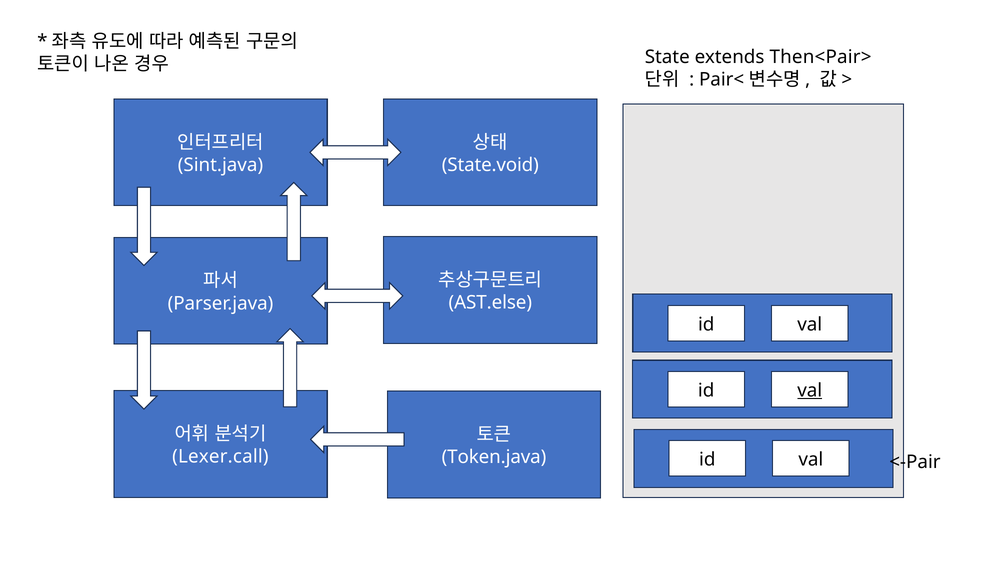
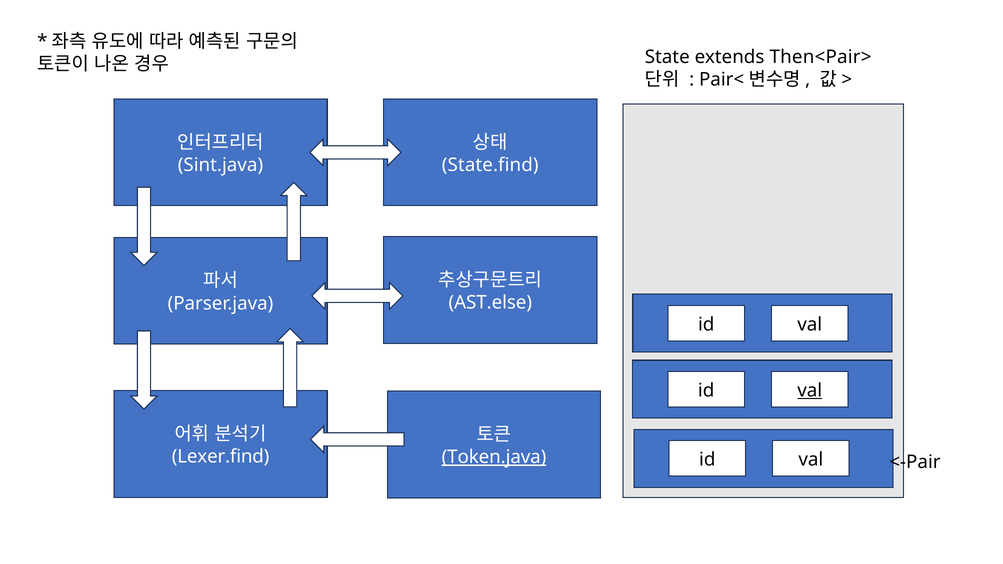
State.void: State.void -> State.find
Lexer.call: Lexer.call -> Lexer.find
Token.java underline: none -> present
